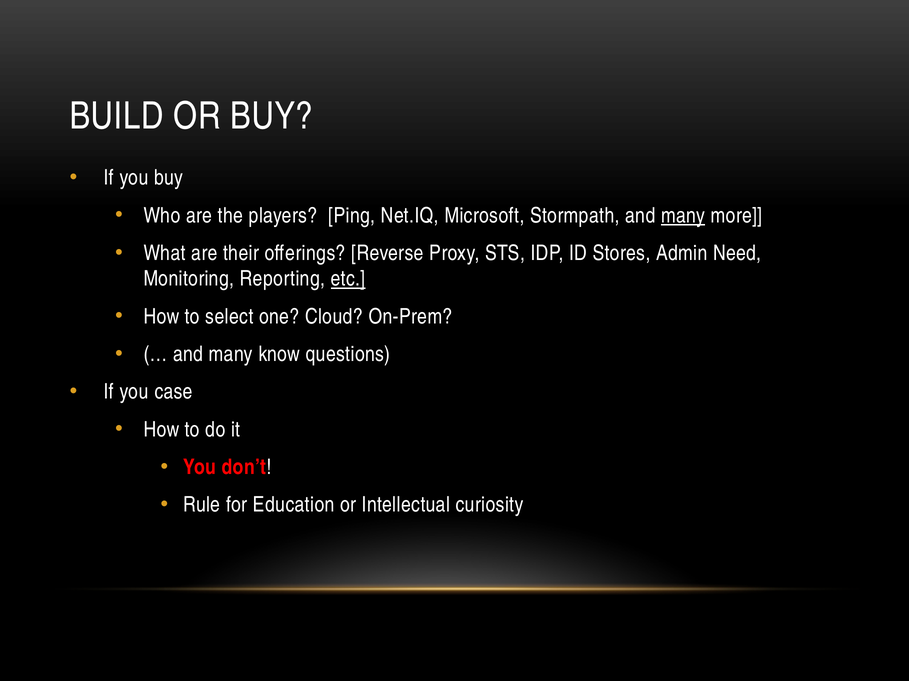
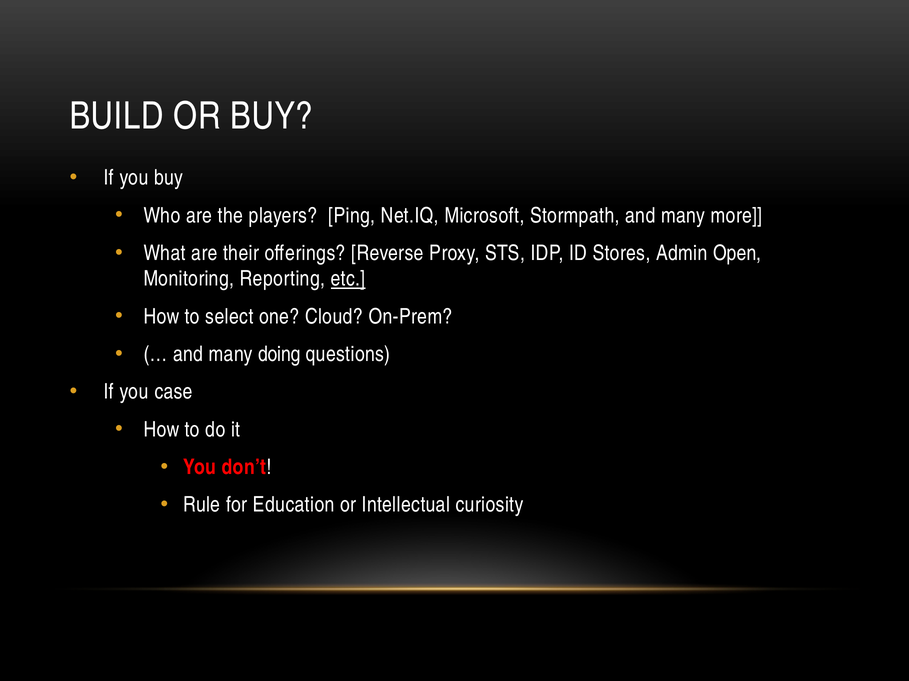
many at (683, 216) underline: present -> none
Need: Need -> Open
know: know -> doing
